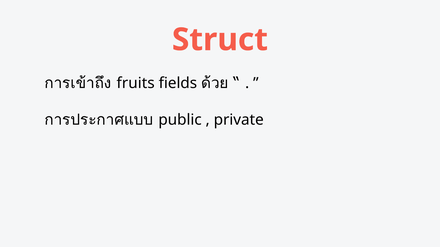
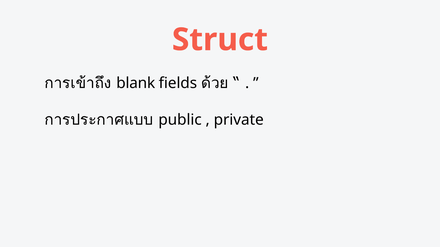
fruits: fruits -> blank
